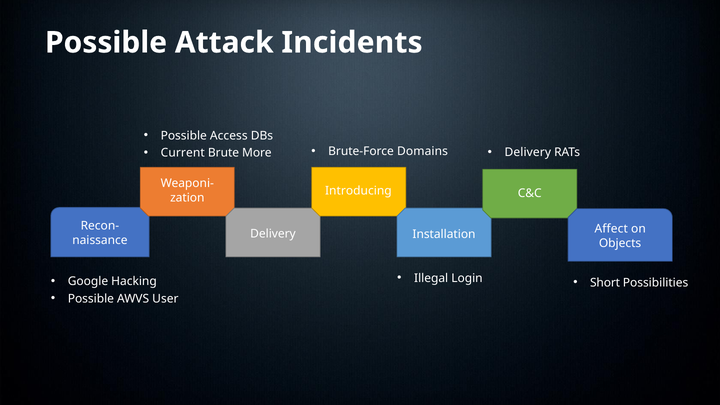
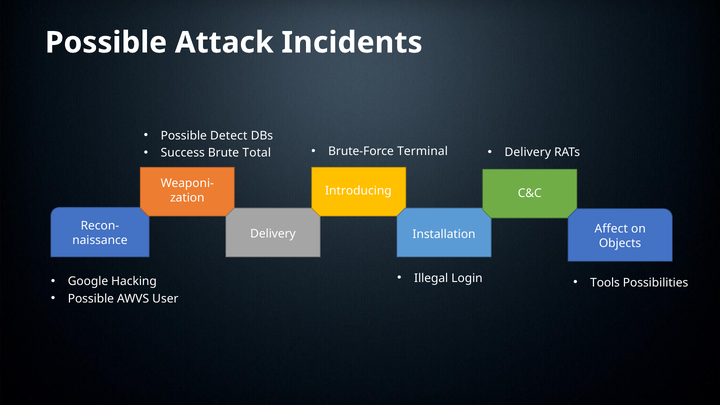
Access: Access -> Detect
Current: Current -> Success
More: More -> Total
Domains: Domains -> Terminal
Short: Short -> Tools
